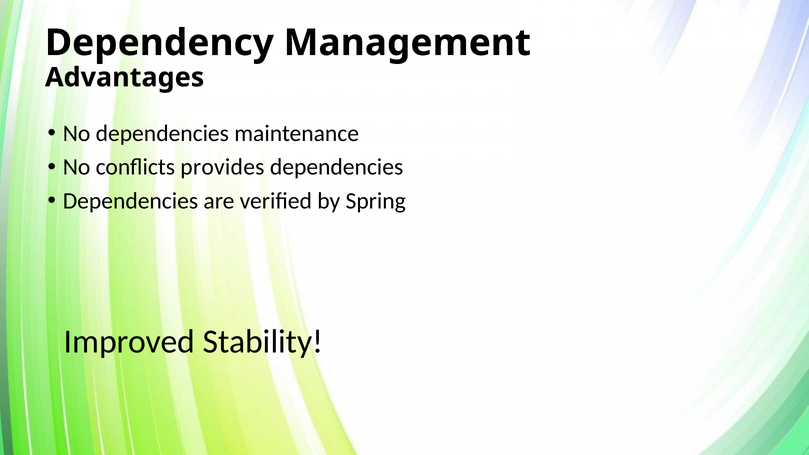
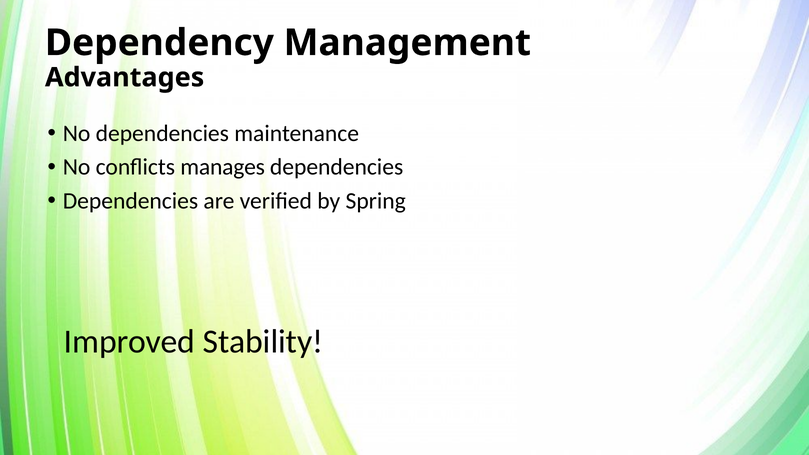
provides: provides -> manages
